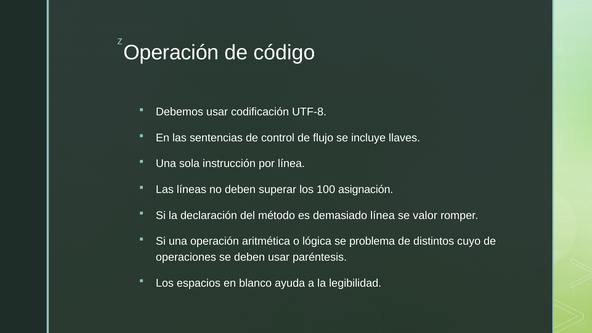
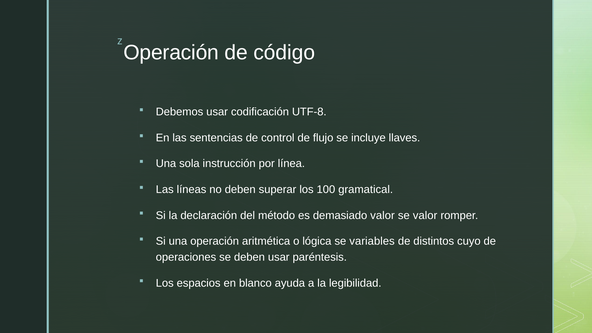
asignación: asignación -> gramatical
demasiado línea: línea -> valor
problema: problema -> variables
